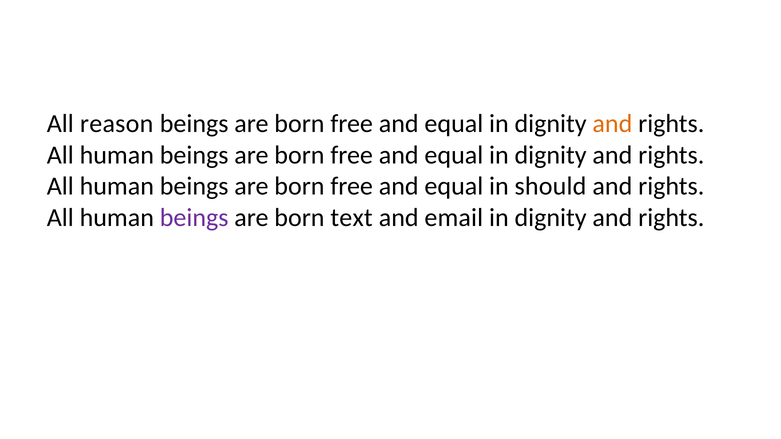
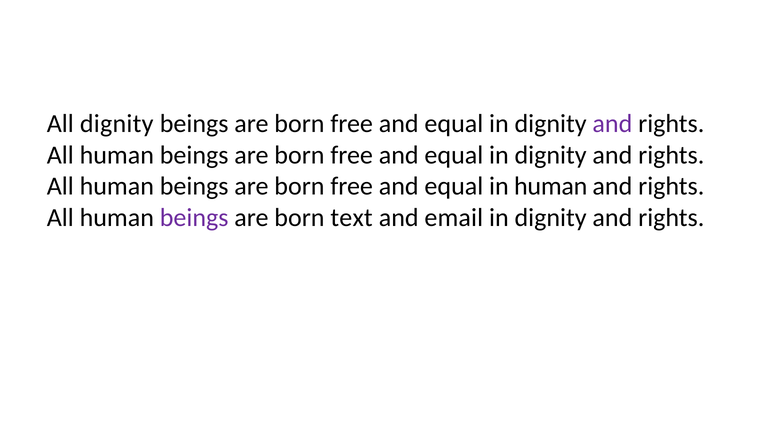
All reason: reason -> dignity
and at (612, 124) colour: orange -> purple
in should: should -> human
